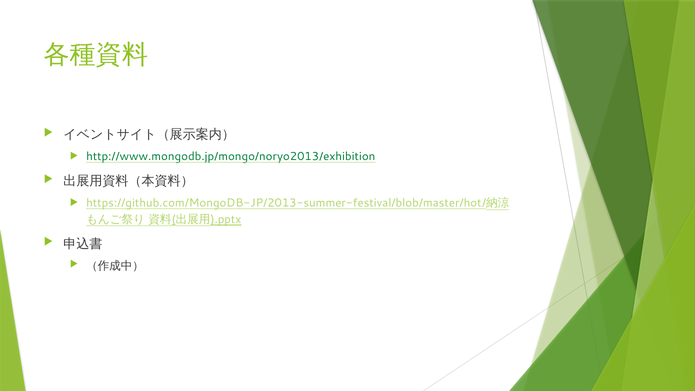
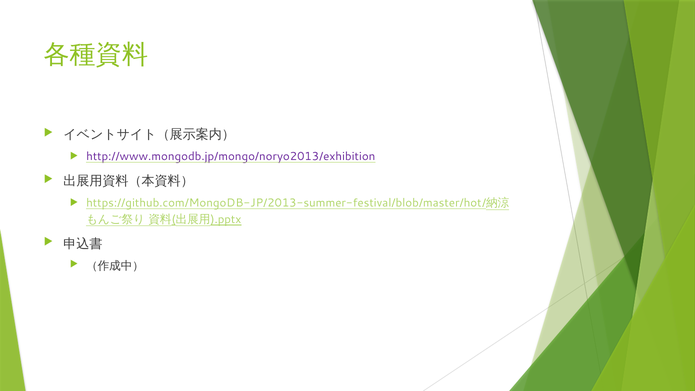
http://www.mongodb.jp/mongo/noryo2013/exhibition colour: green -> purple
